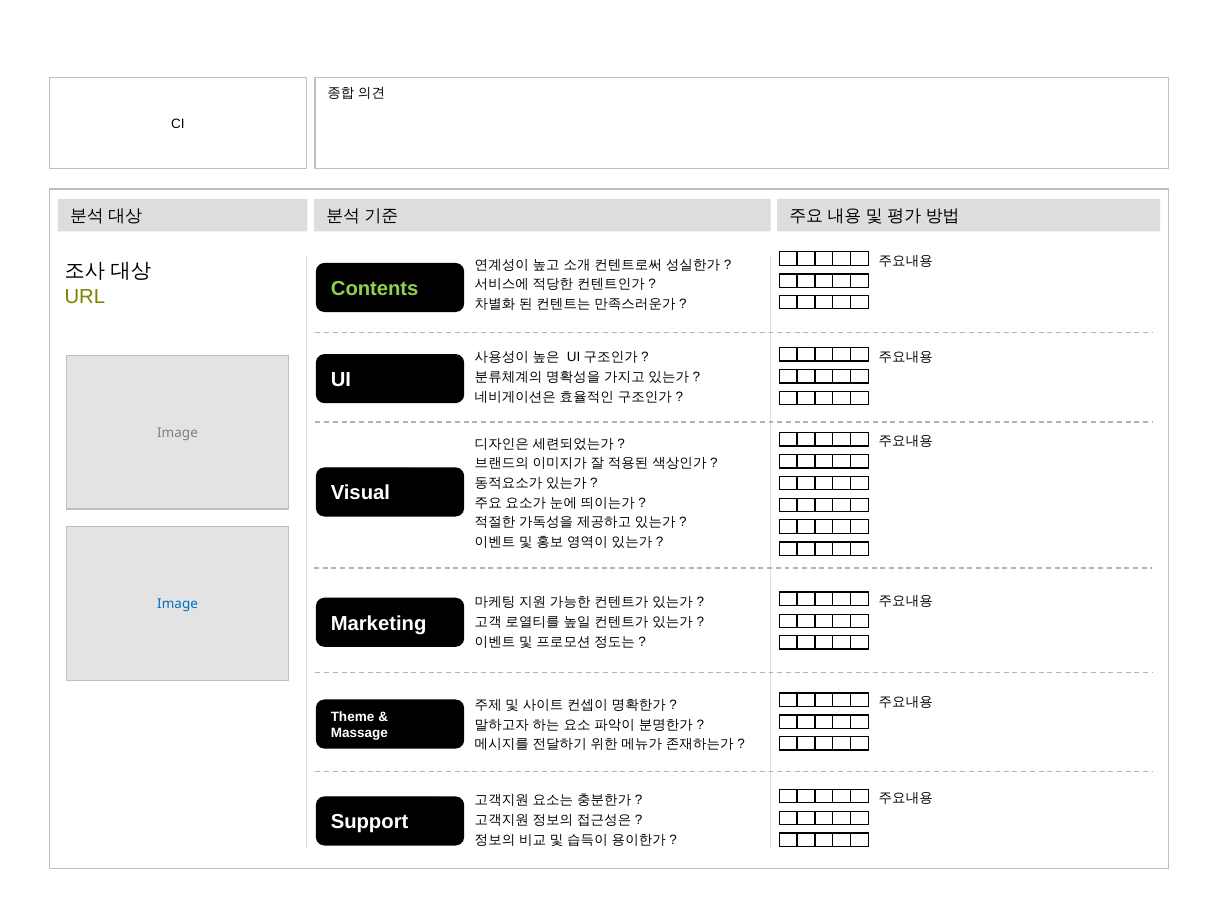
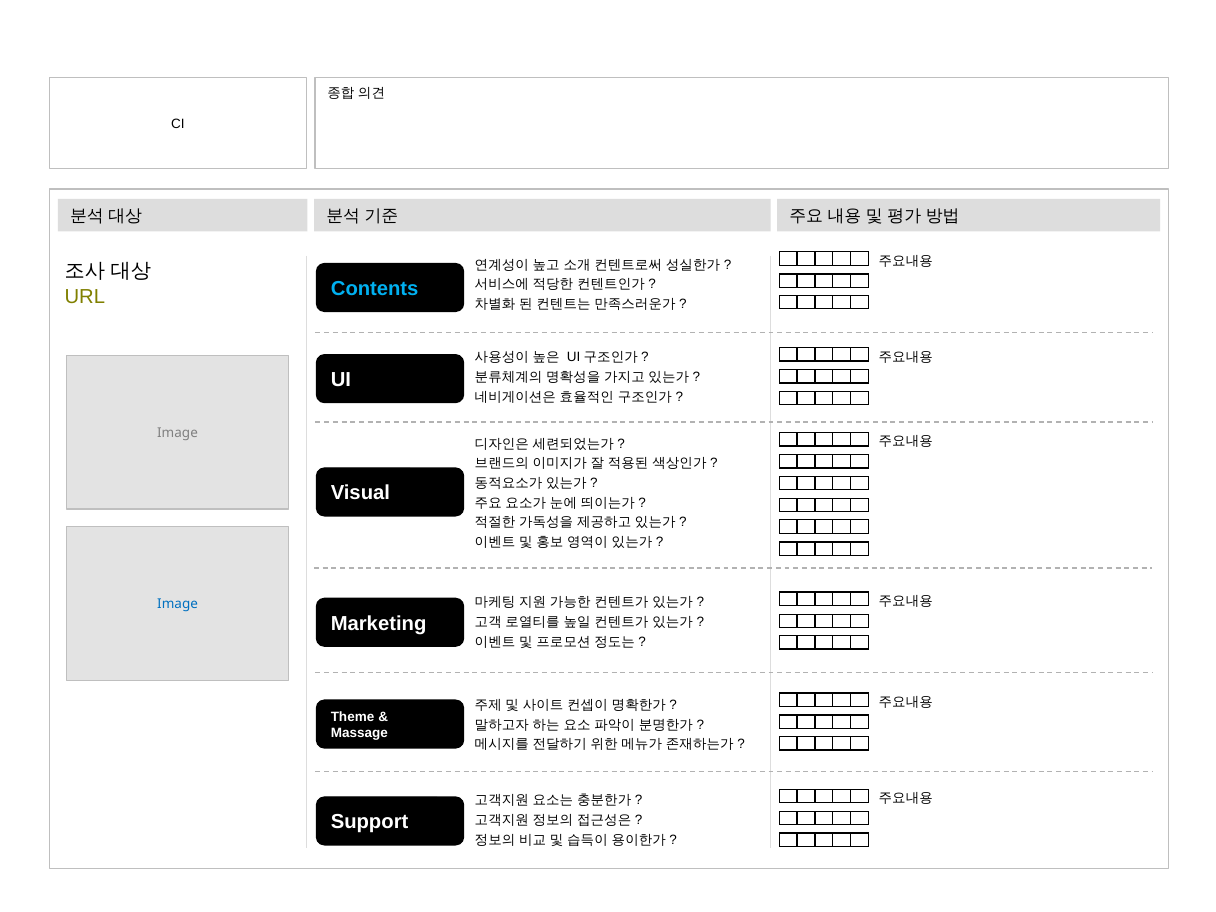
Contents colour: light green -> light blue
